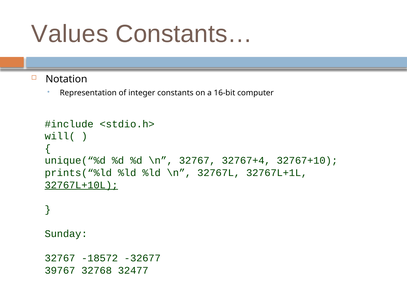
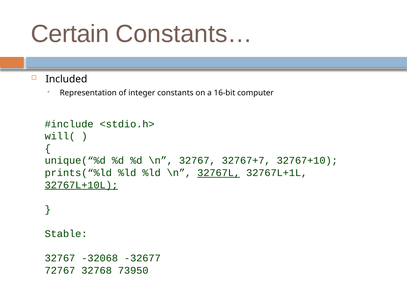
Values: Values -> Certain
Notation: Notation -> Included
32767+4: 32767+4 -> 32767+7
32767L underline: none -> present
Sunday: Sunday -> Stable
-18572: -18572 -> -32068
39767: 39767 -> 72767
32477: 32477 -> 73950
